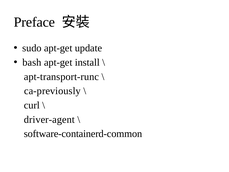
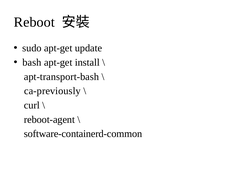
Preface: Preface -> Reboot
apt-transport-runc: apt-transport-runc -> apt-transport-bash
driver-agent: driver-agent -> reboot-agent
